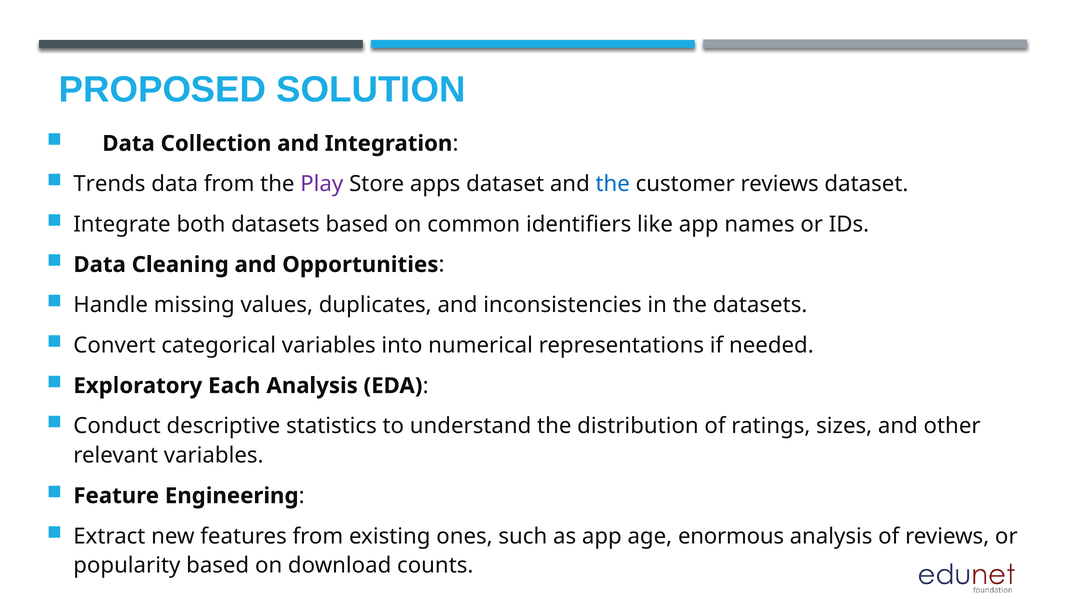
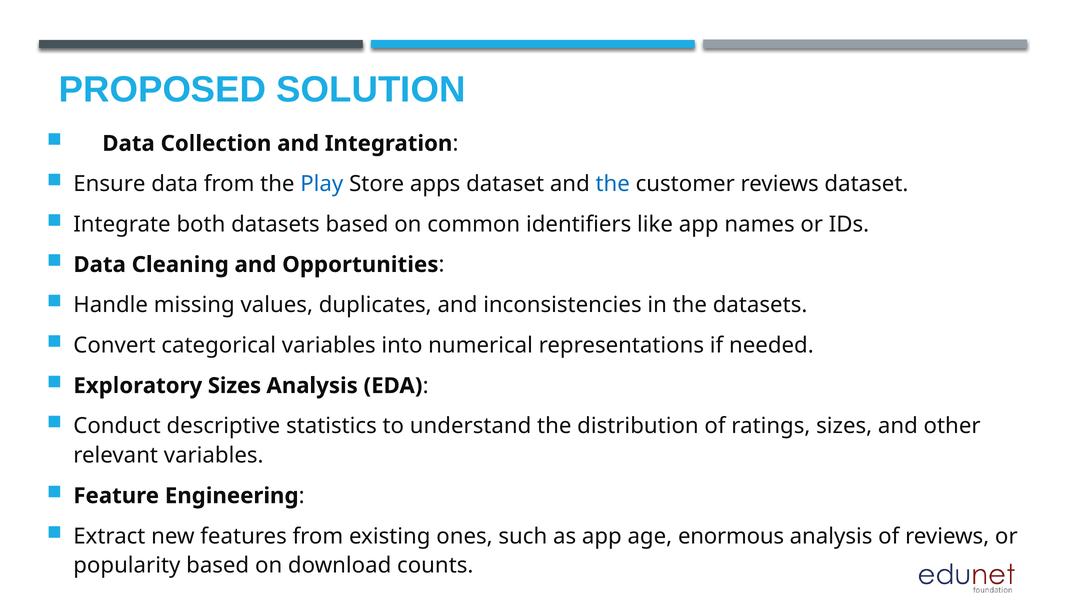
Trends: Trends -> Ensure
Play colour: purple -> blue
Exploratory Each: Each -> Sizes
